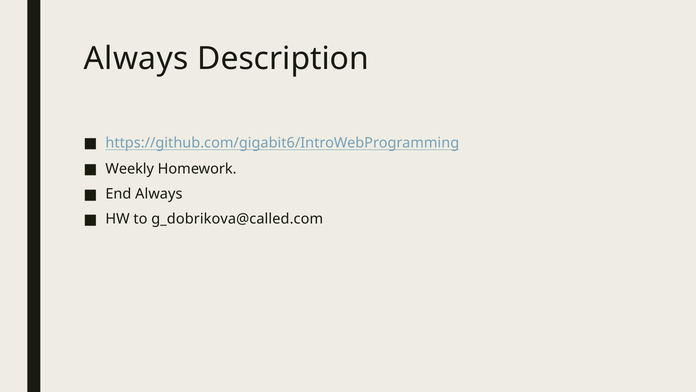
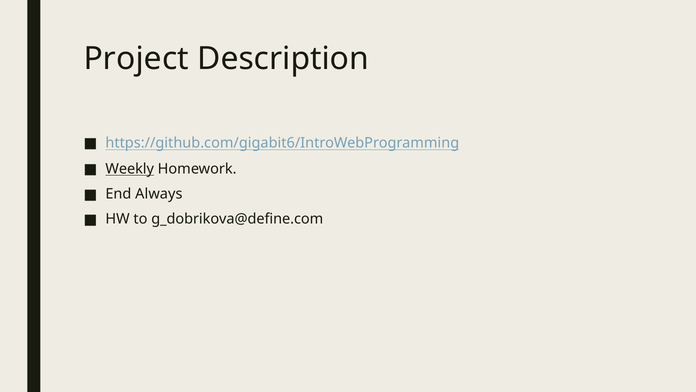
Always at (136, 58): Always -> Project
Weekly underline: none -> present
g_dobrikova@called.com: g_dobrikova@called.com -> g_dobrikova@define.com
